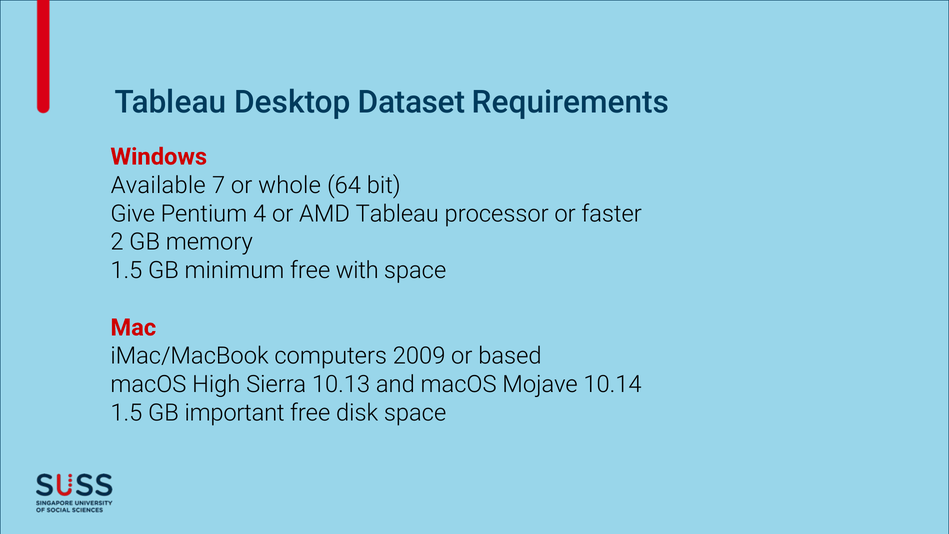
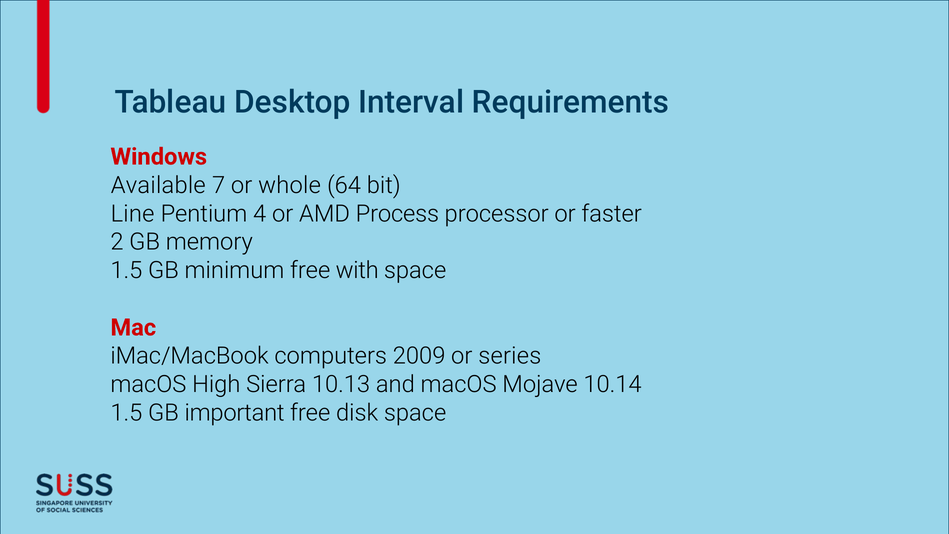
Dataset: Dataset -> Interval
Give: Give -> Line
AMD Tableau: Tableau -> Process
based: based -> series
